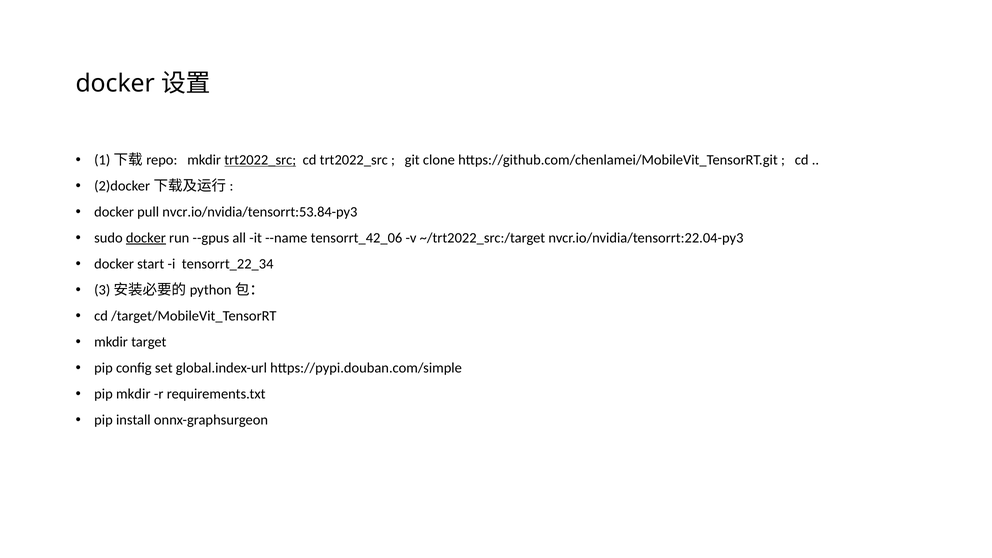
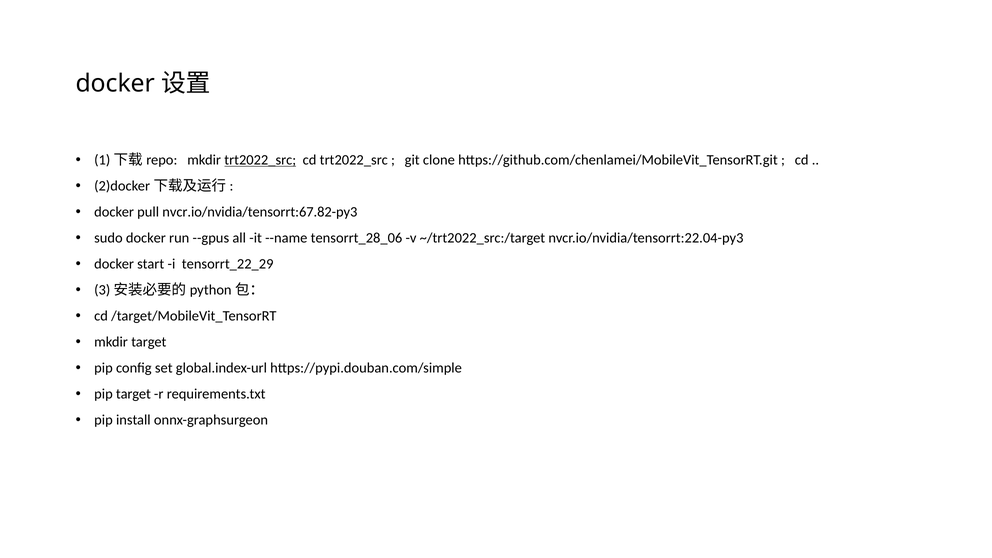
nvcr.io/nvidia/tensorrt:53.84-py3: nvcr.io/nvidia/tensorrt:53.84-py3 -> nvcr.io/nvidia/tensorrt:67.82-py3
docker at (146, 238) underline: present -> none
tensorrt_42_06: tensorrt_42_06 -> tensorrt_28_06
tensorrt_22_34: tensorrt_22_34 -> tensorrt_22_29
pip mkdir: mkdir -> target
